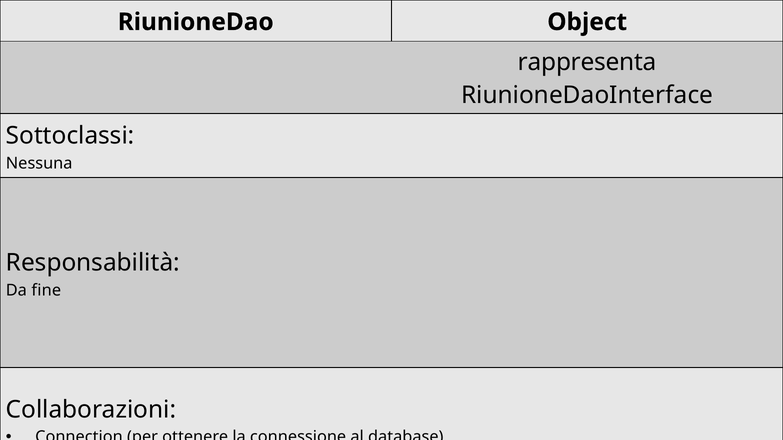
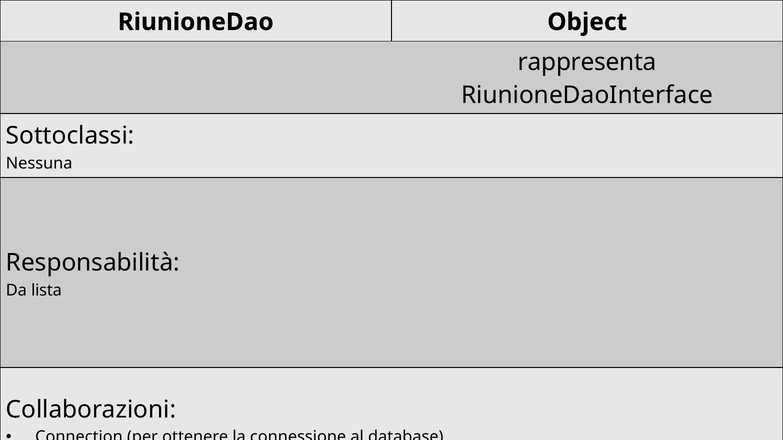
fine: fine -> lista
